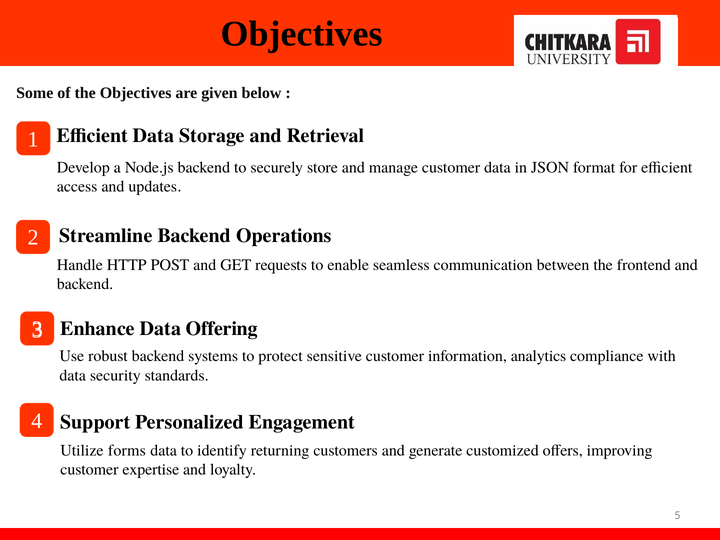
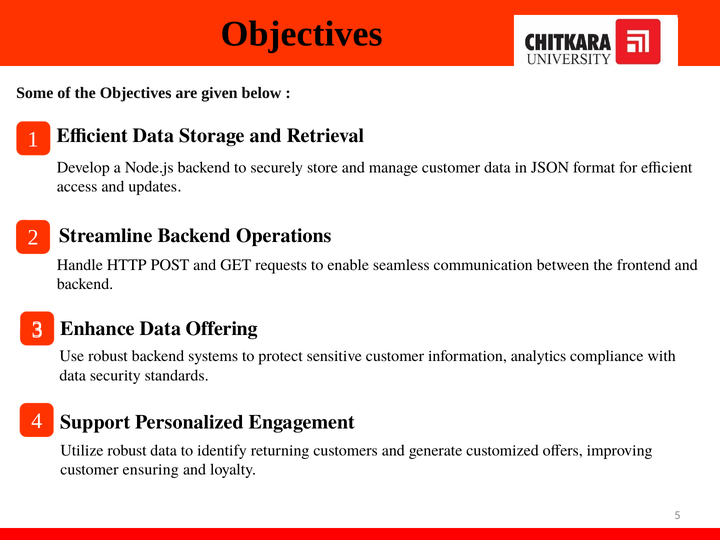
Utilize forms: forms -> robust
expertise: expertise -> ensuring
